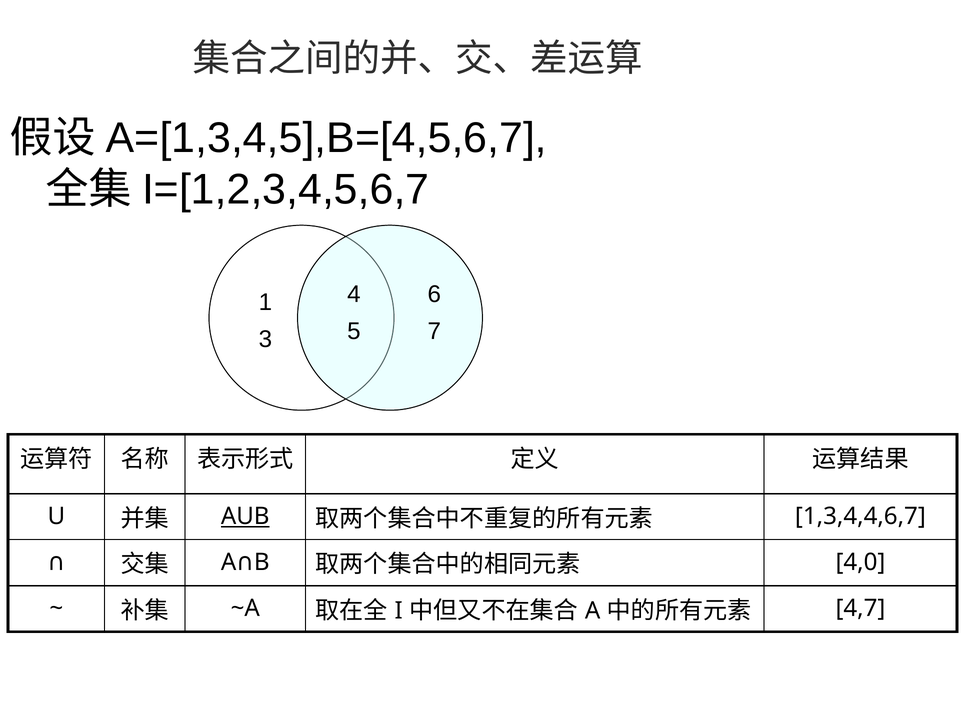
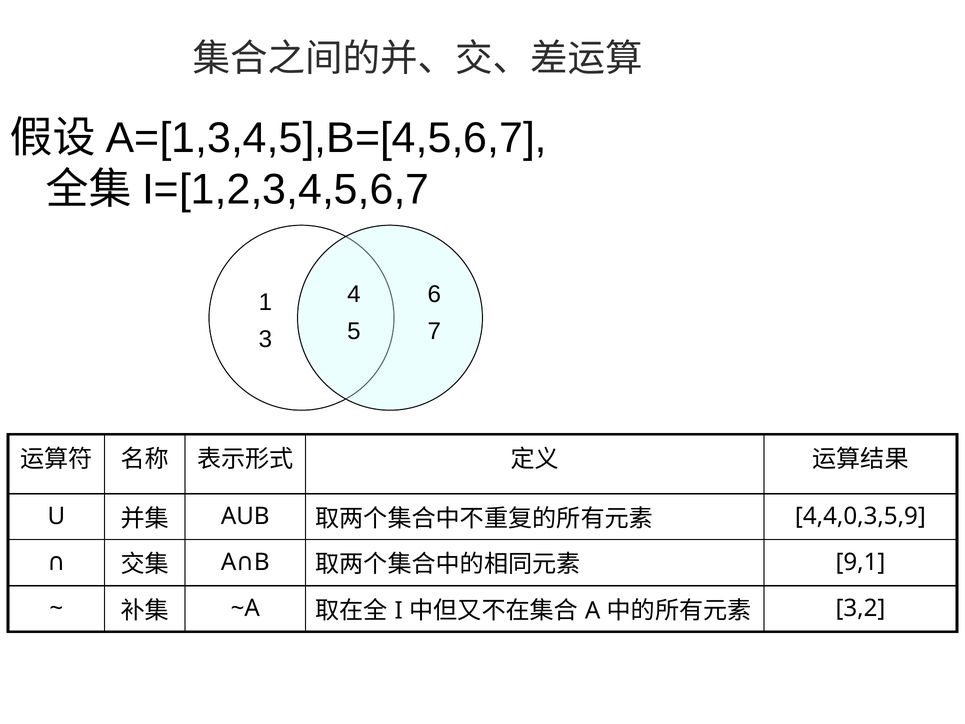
AUB underline: present -> none
1,3,4,4,6,7: 1,3,4,4,6,7 -> 4,4,0,3,5,9
4,0: 4,0 -> 9,1
4,7: 4,7 -> 3,2
